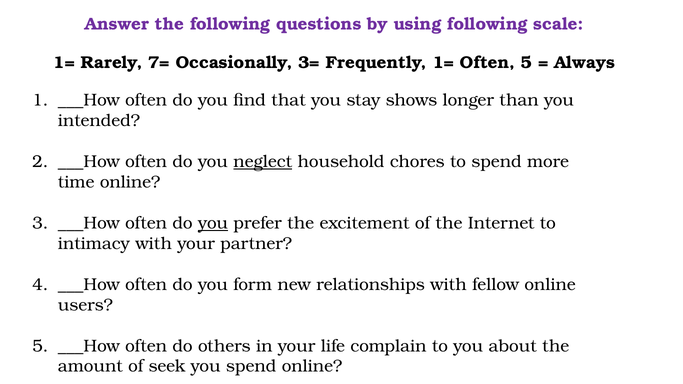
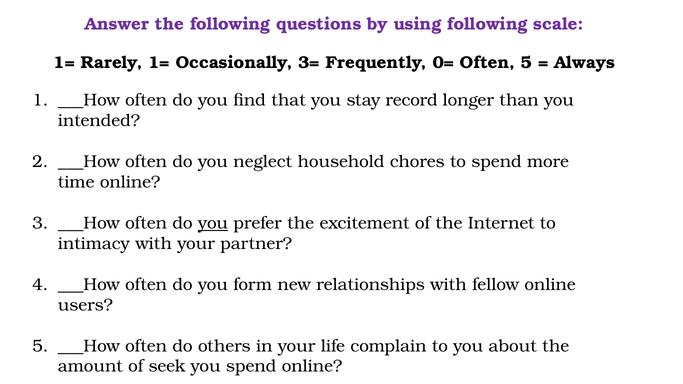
Rarely 7=: 7= -> 1=
Frequently 1=: 1= -> 0=
shows: shows -> record
neglect underline: present -> none
